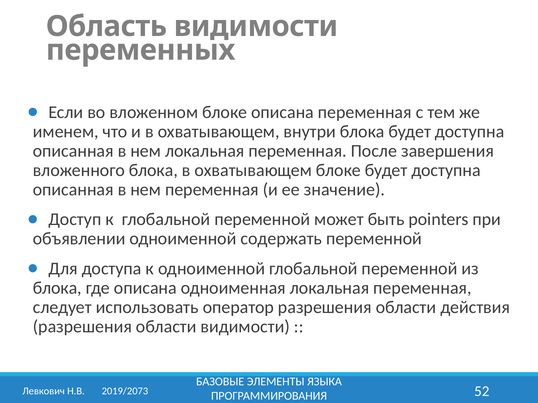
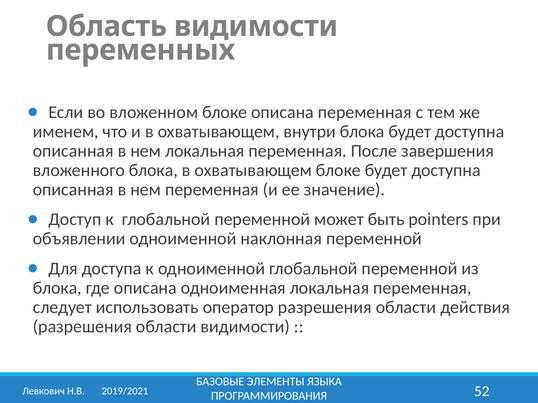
содержать: содержать -> наклонная
2019/2073: 2019/2073 -> 2019/2021
